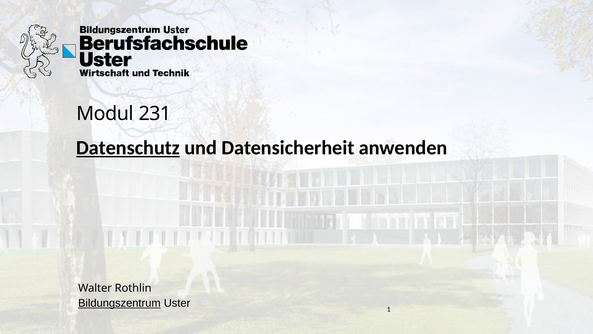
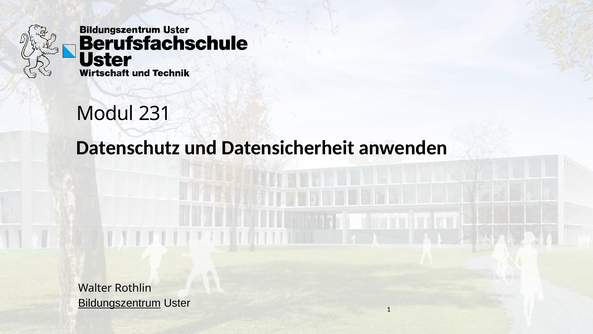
Datenschutz underline: present -> none
